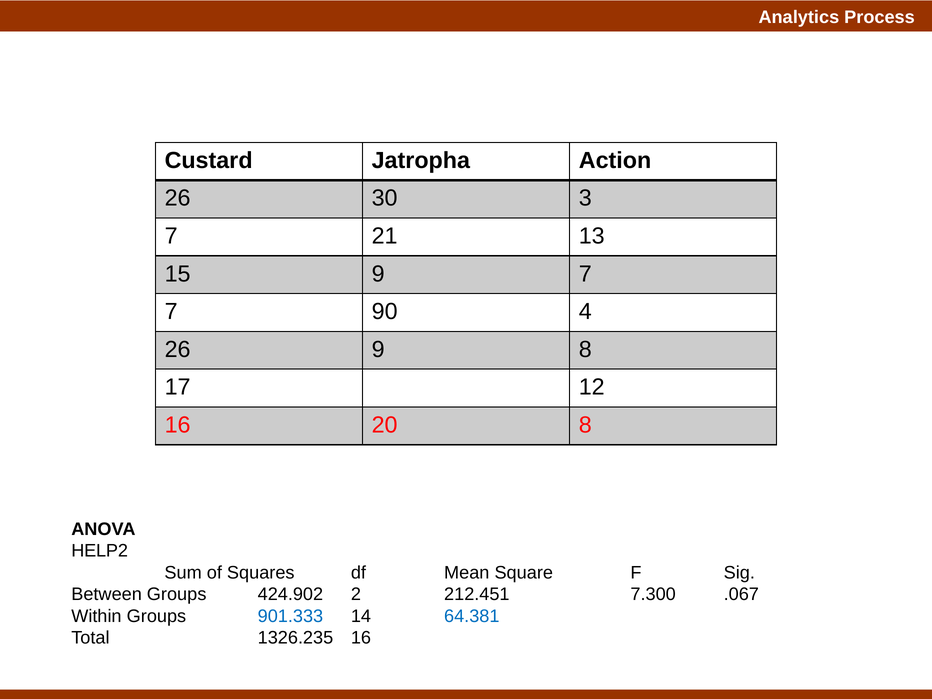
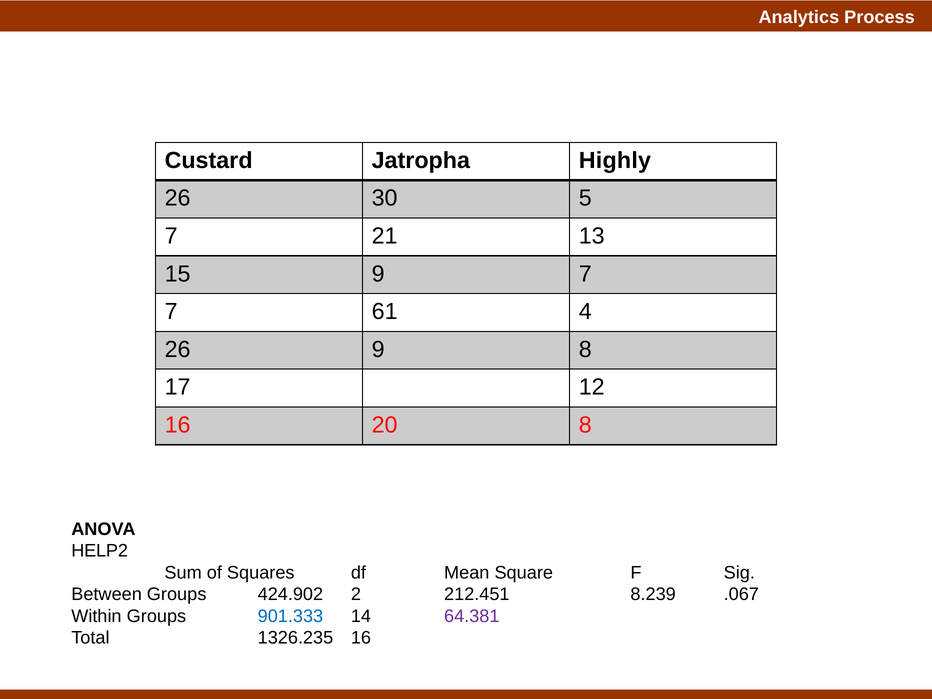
Action: Action -> Highly
3: 3 -> 5
90: 90 -> 61
7.300: 7.300 -> 8.239
64.381 colour: blue -> purple
